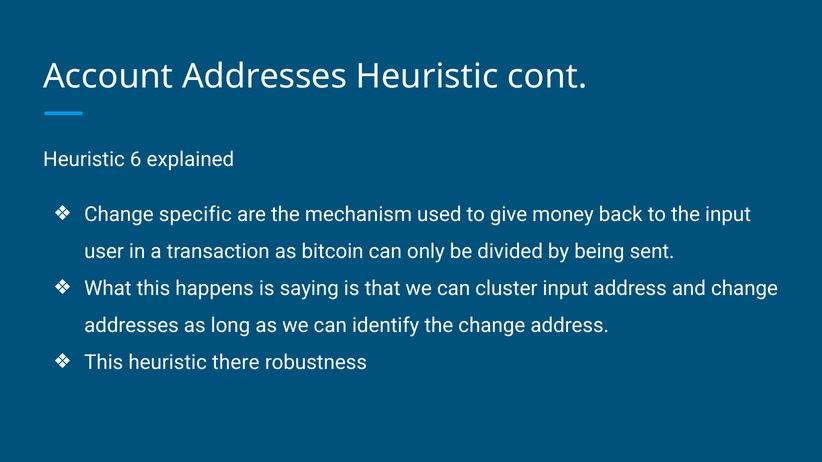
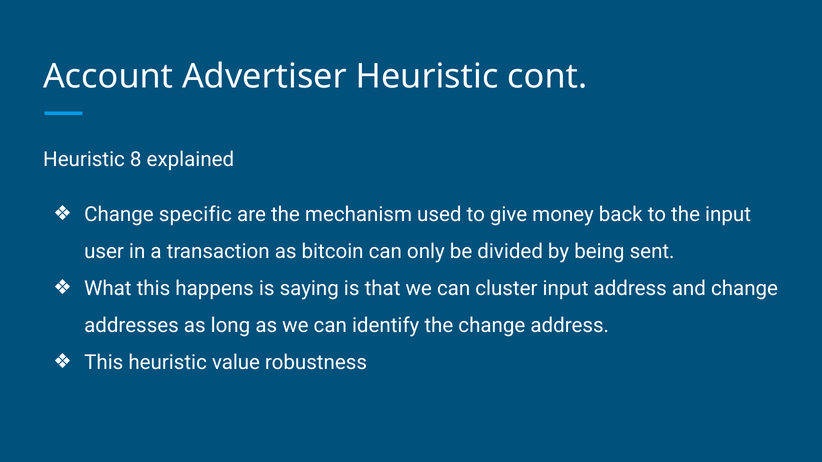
Account Addresses: Addresses -> Advertiser
6: 6 -> 8
there: there -> value
